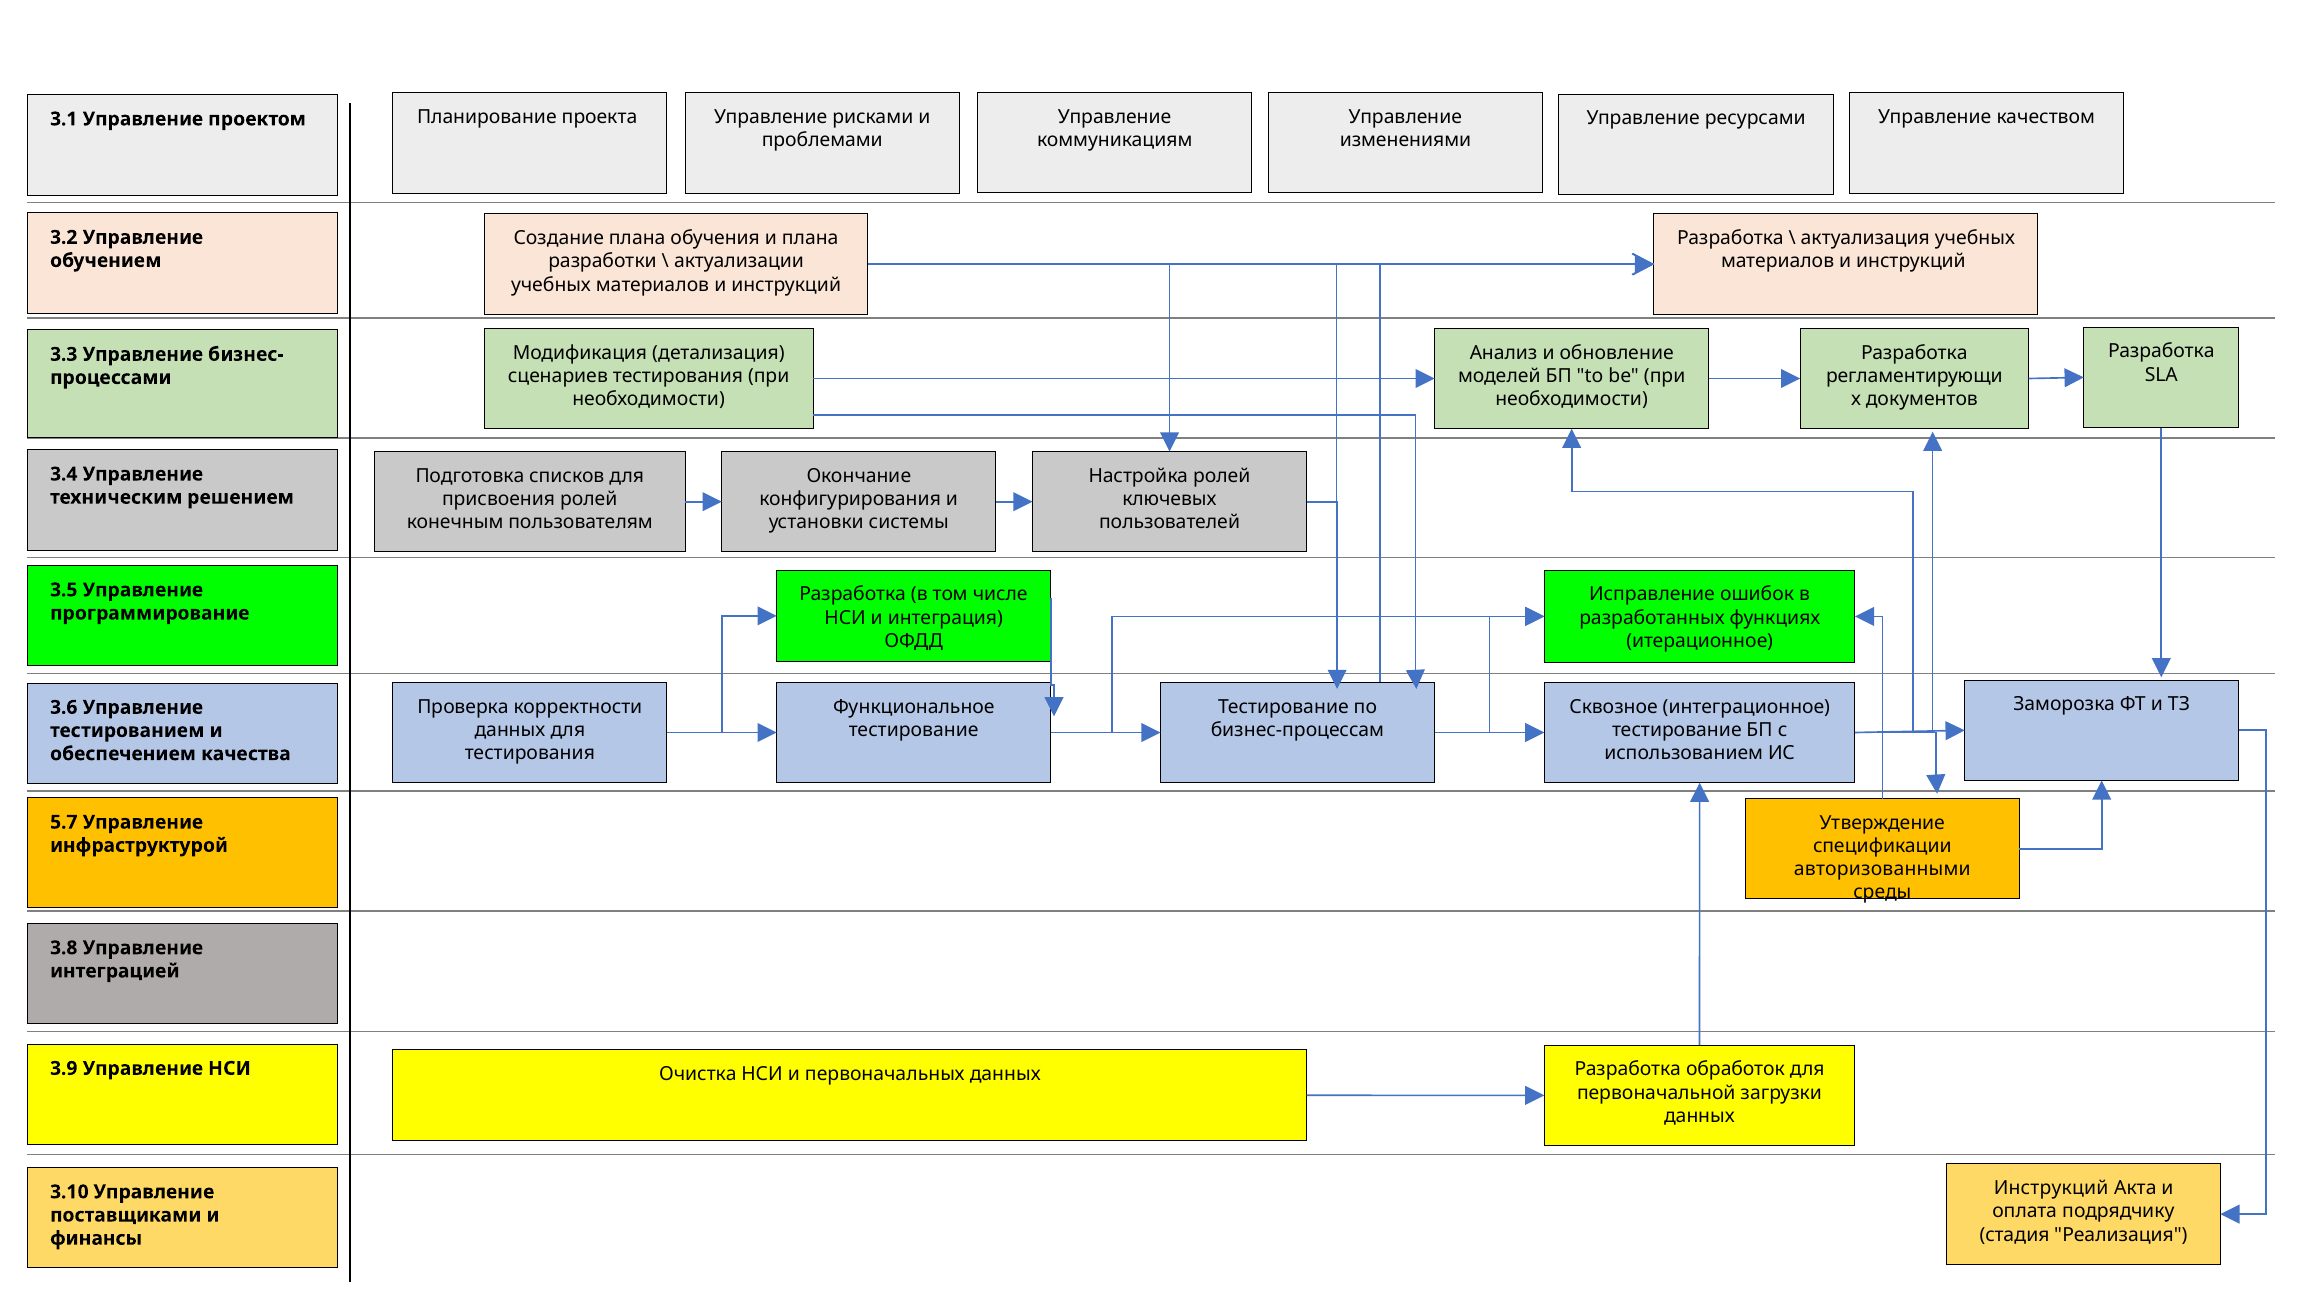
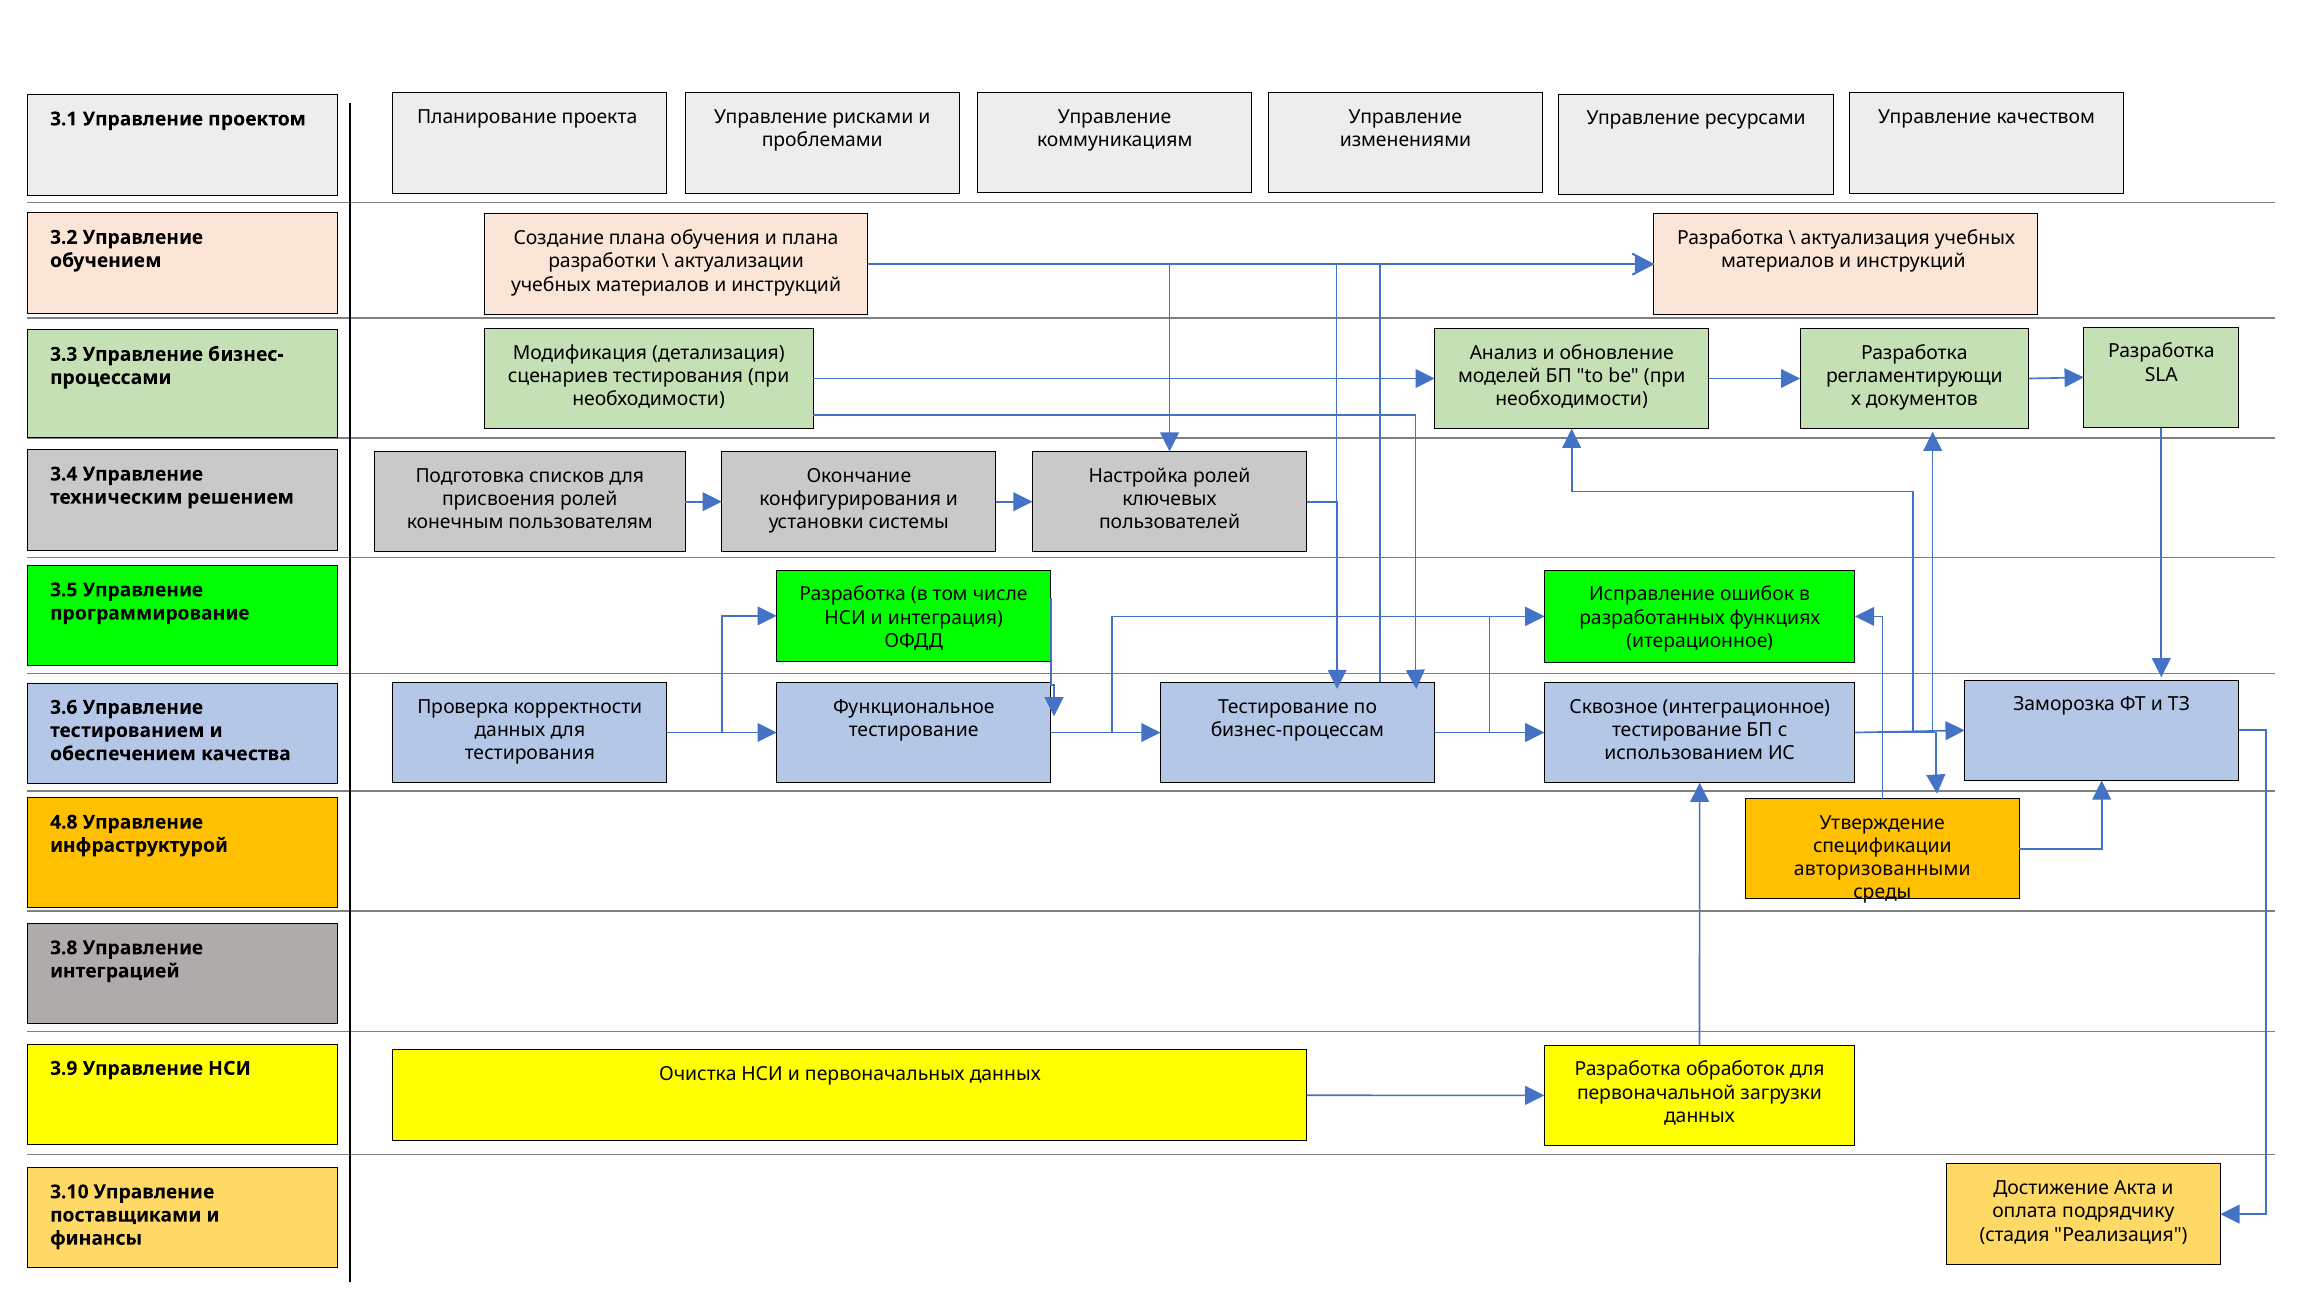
5.7: 5.7 -> 4.8
Инструкций at (2051, 1189): Инструкций -> Достижение
